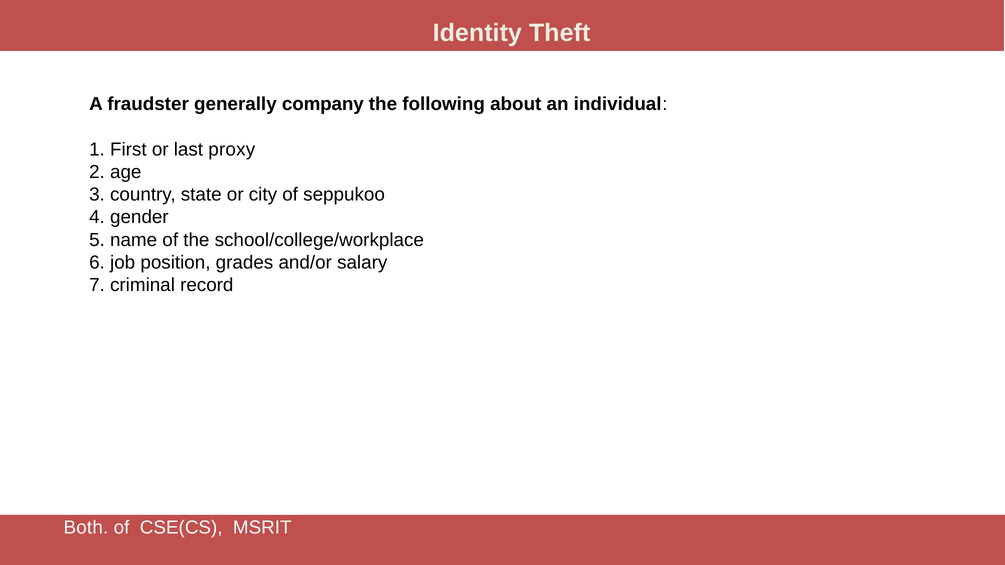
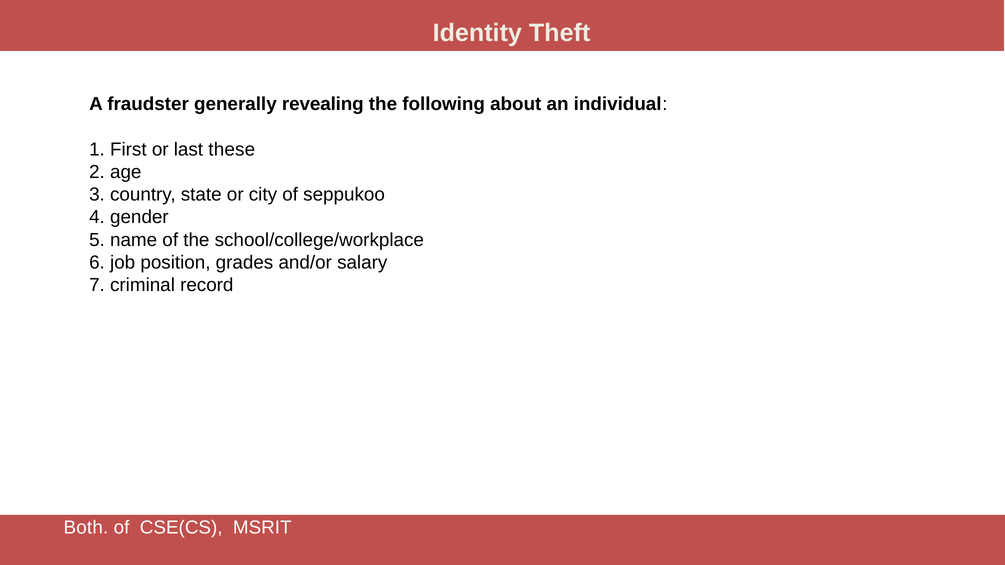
company: company -> revealing
proxy: proxy -> these
